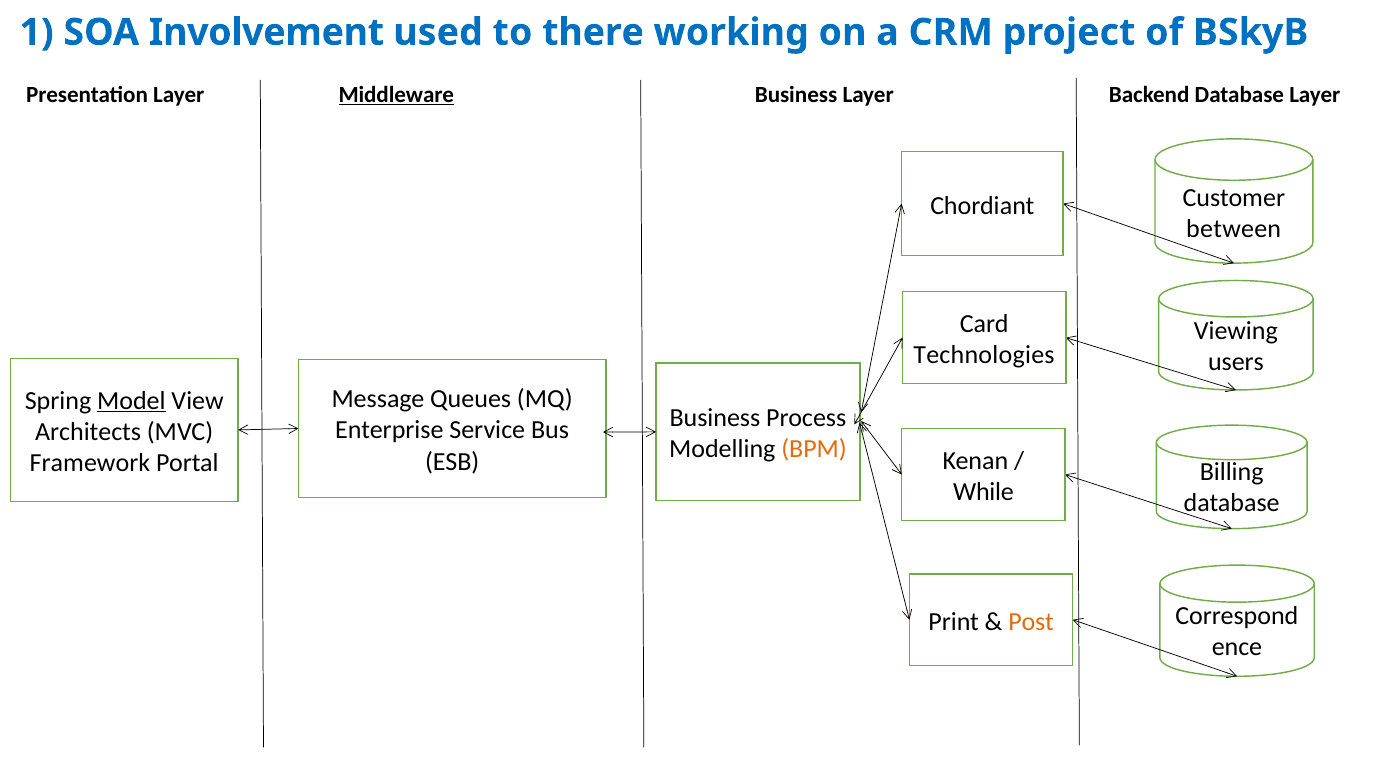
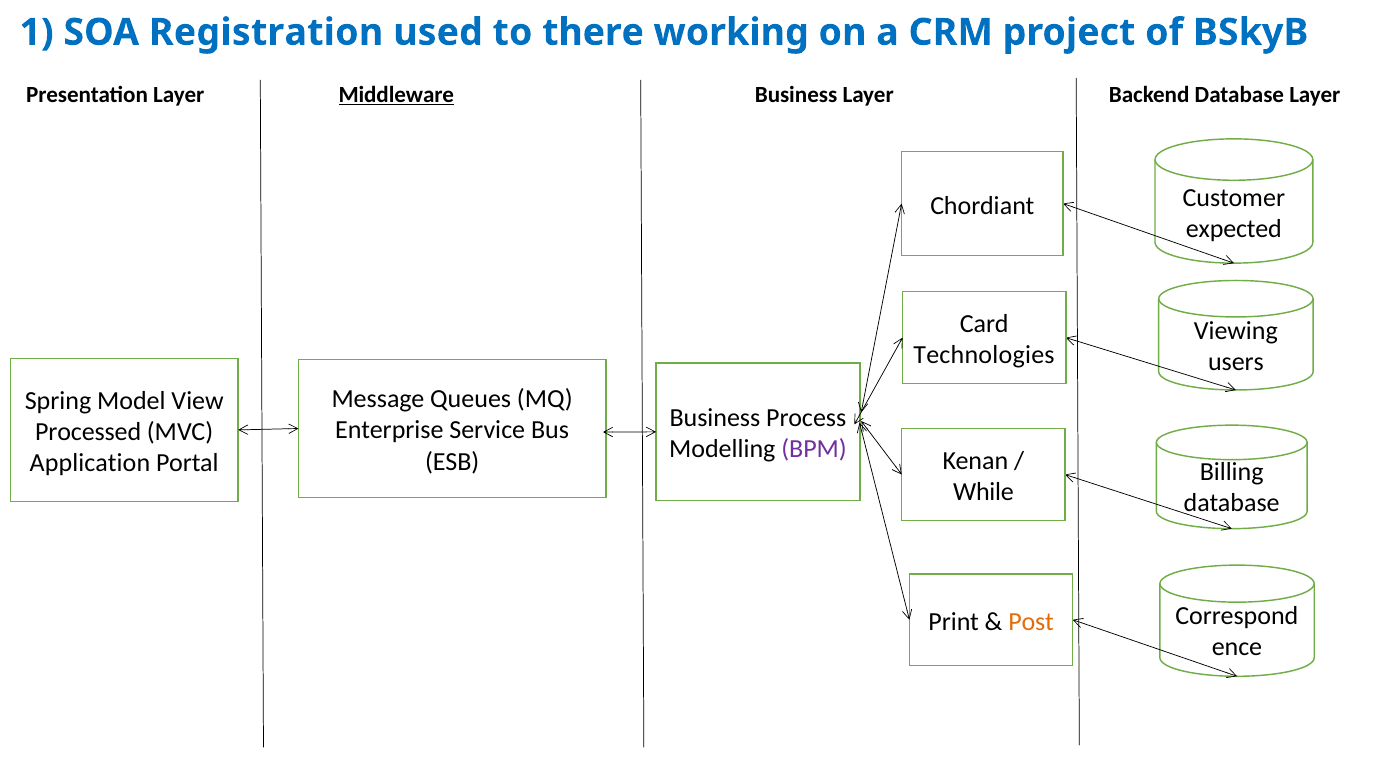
Involvement: Involvement -> Registration
between: between -> expected
Model underline: present -> none
Architects: Architects -> Processed
BPM colour: orange -> purple
Framework: Framework -> Application
